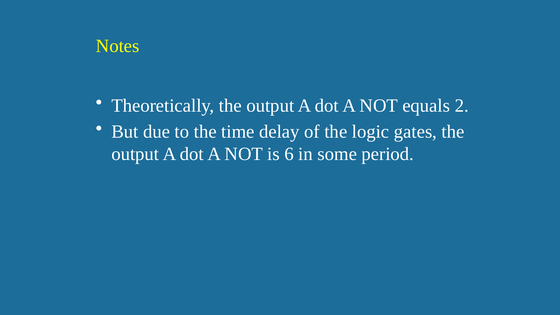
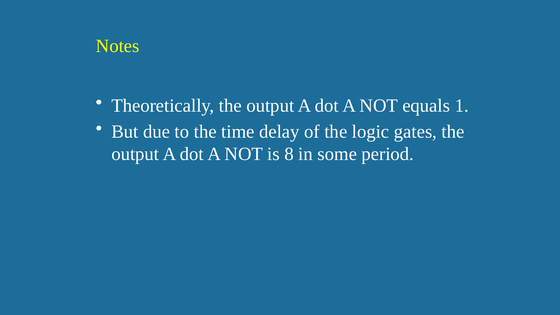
2: 2 -> 1
6: 6 -> 8
